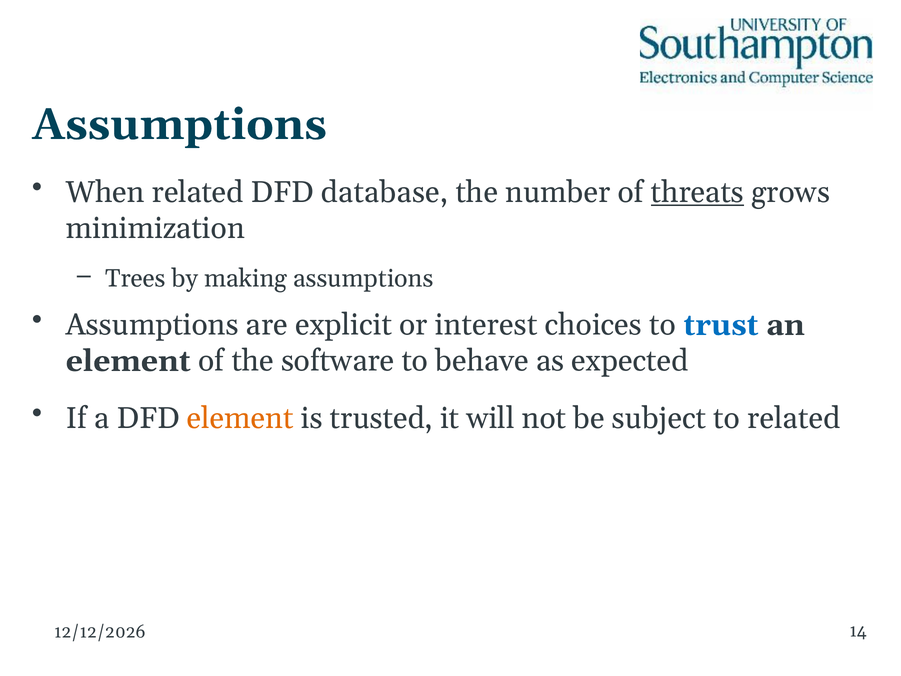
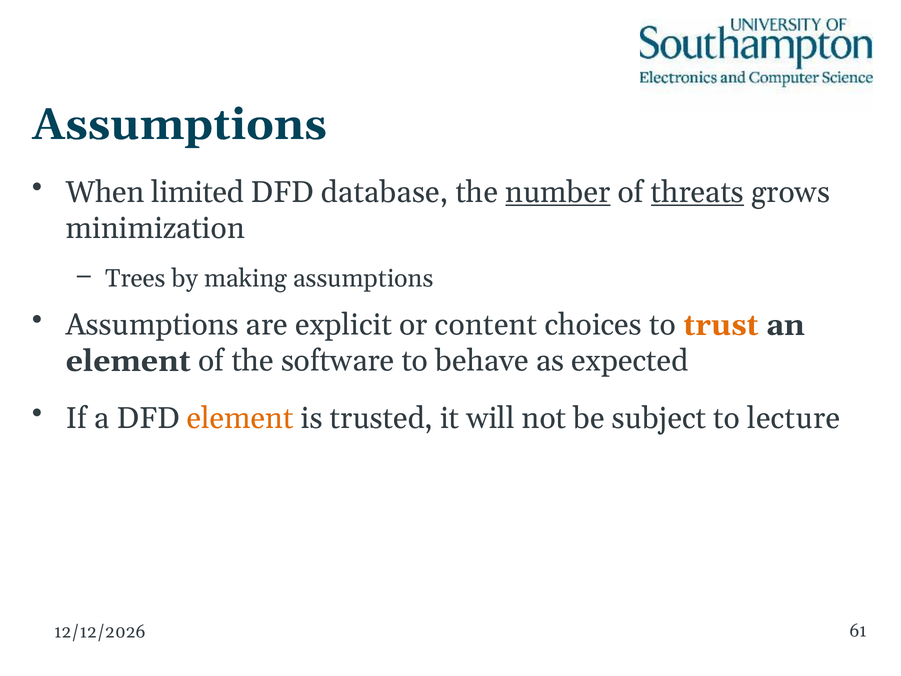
When related: related -> limited
number underline: none -> present
interest: interest -> content
trust colour: blue -> orange
to related: related -> lecture
14: 14 -> 61
